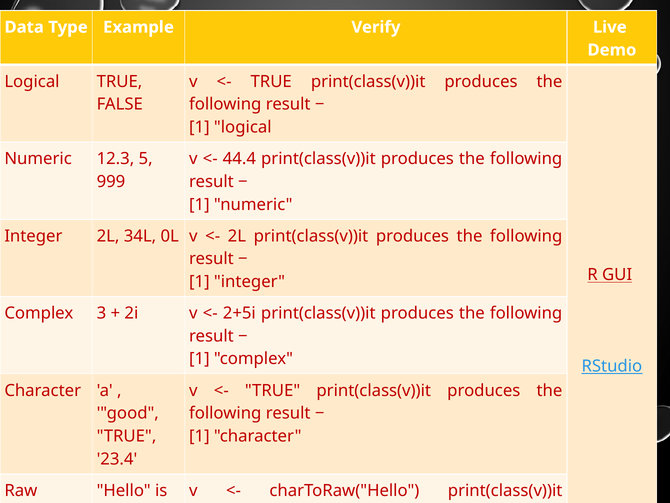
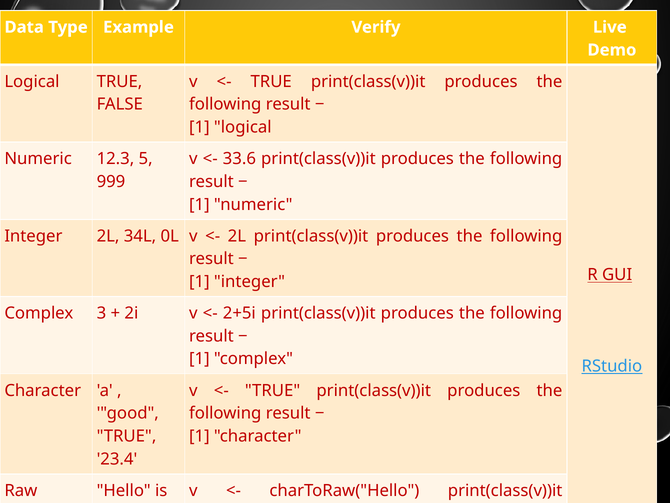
44.4: 44.4 -> 33.6
